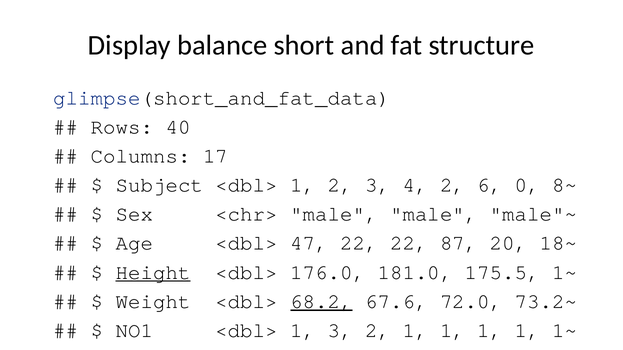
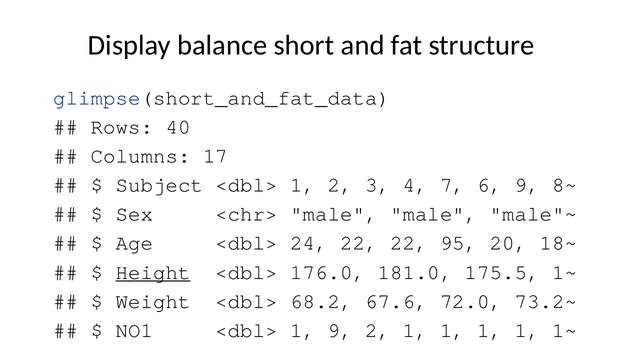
4 2: 2 -> 7
6 0: 0 -> 9
47: 47 -> 24
87: 87 -> 95
68.2 underline: present -> none
1 3: 3 -> 9
